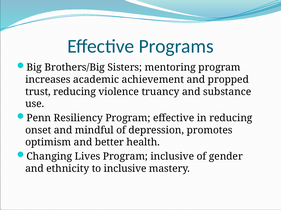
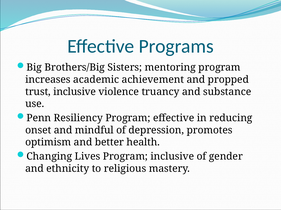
trust reducing: reducing -> inclusive
to inclusive: inclusive -> religious
